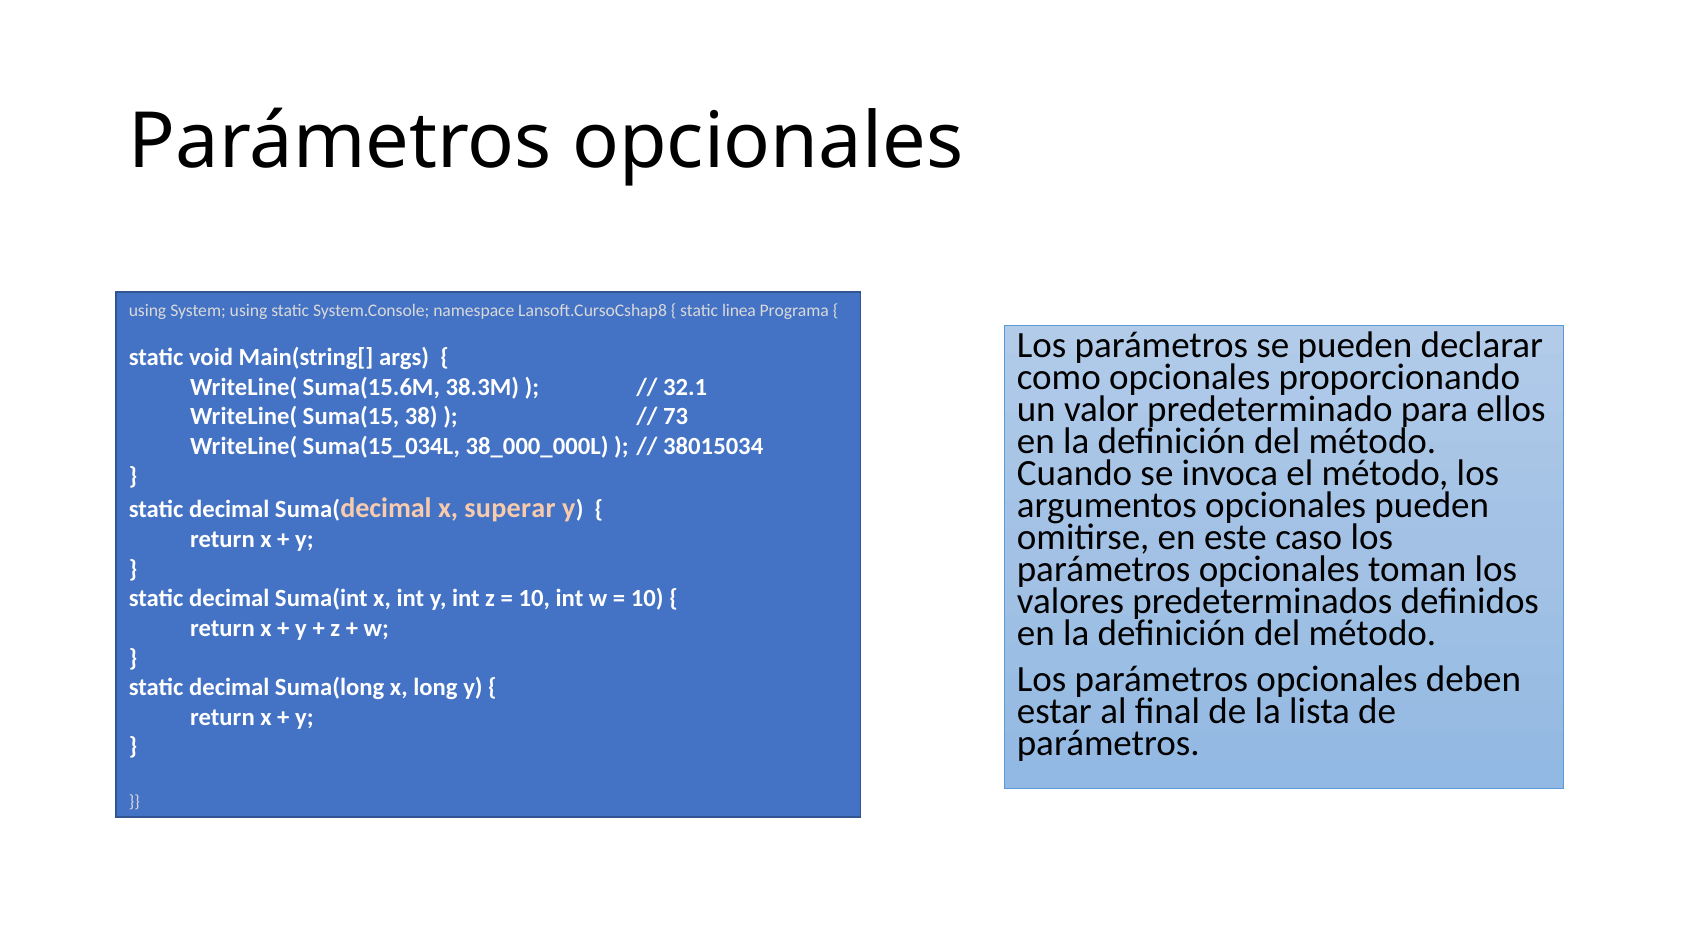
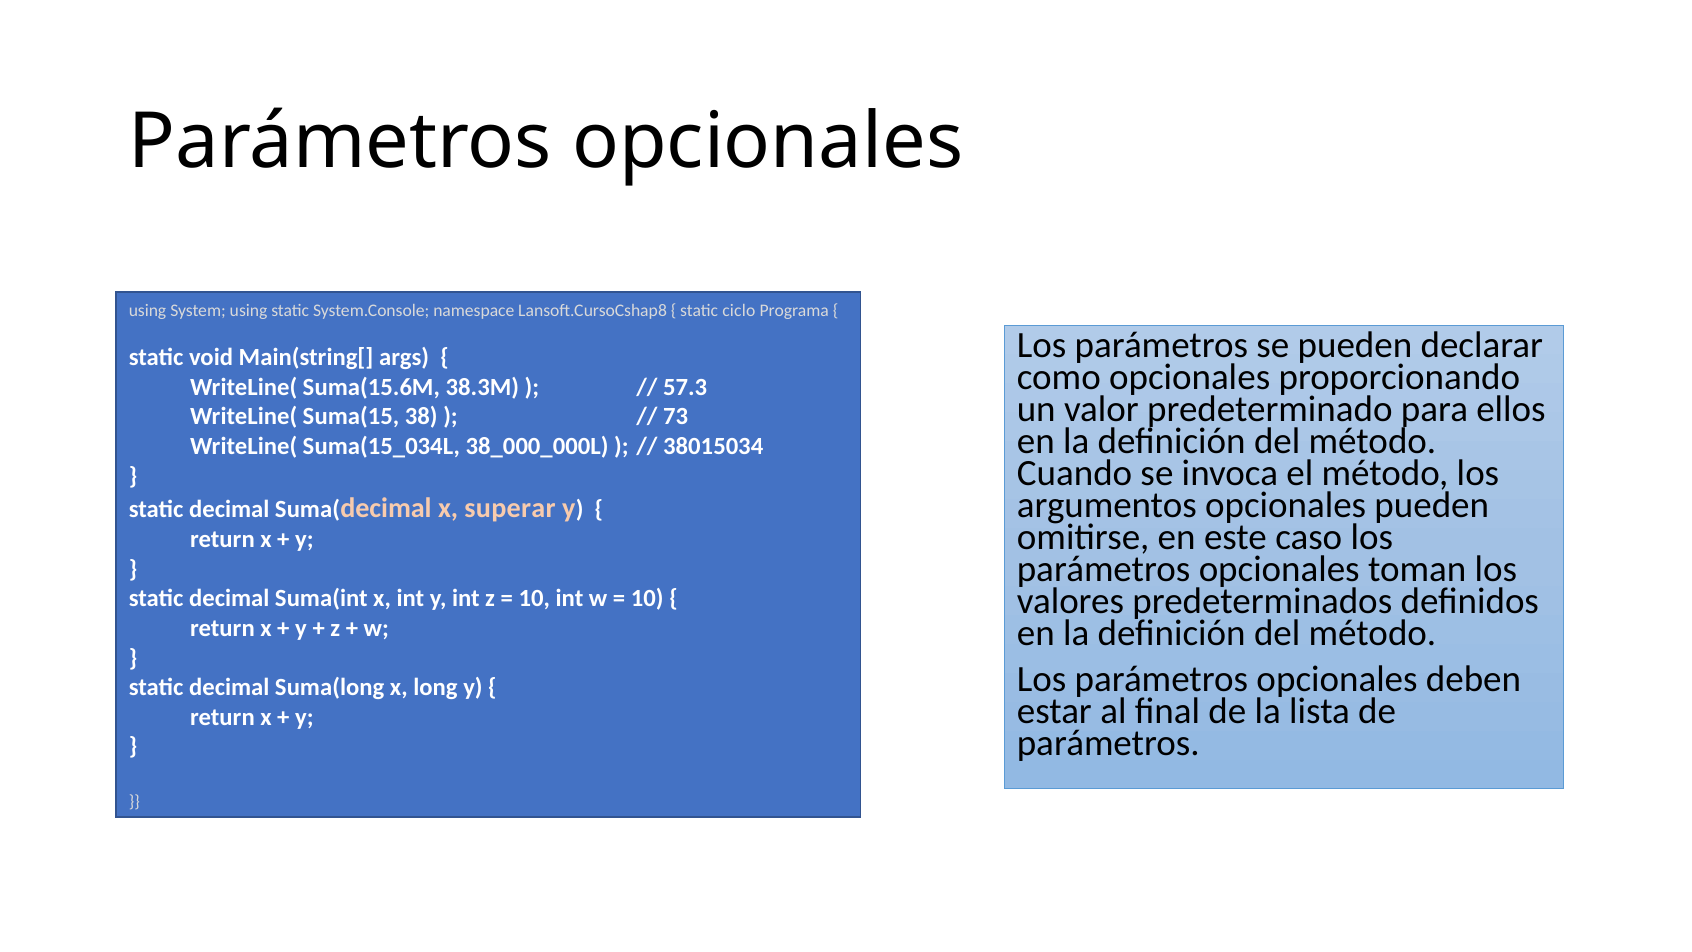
linea: linea -> ciclo
32.1: 32.1 -> 57.3
